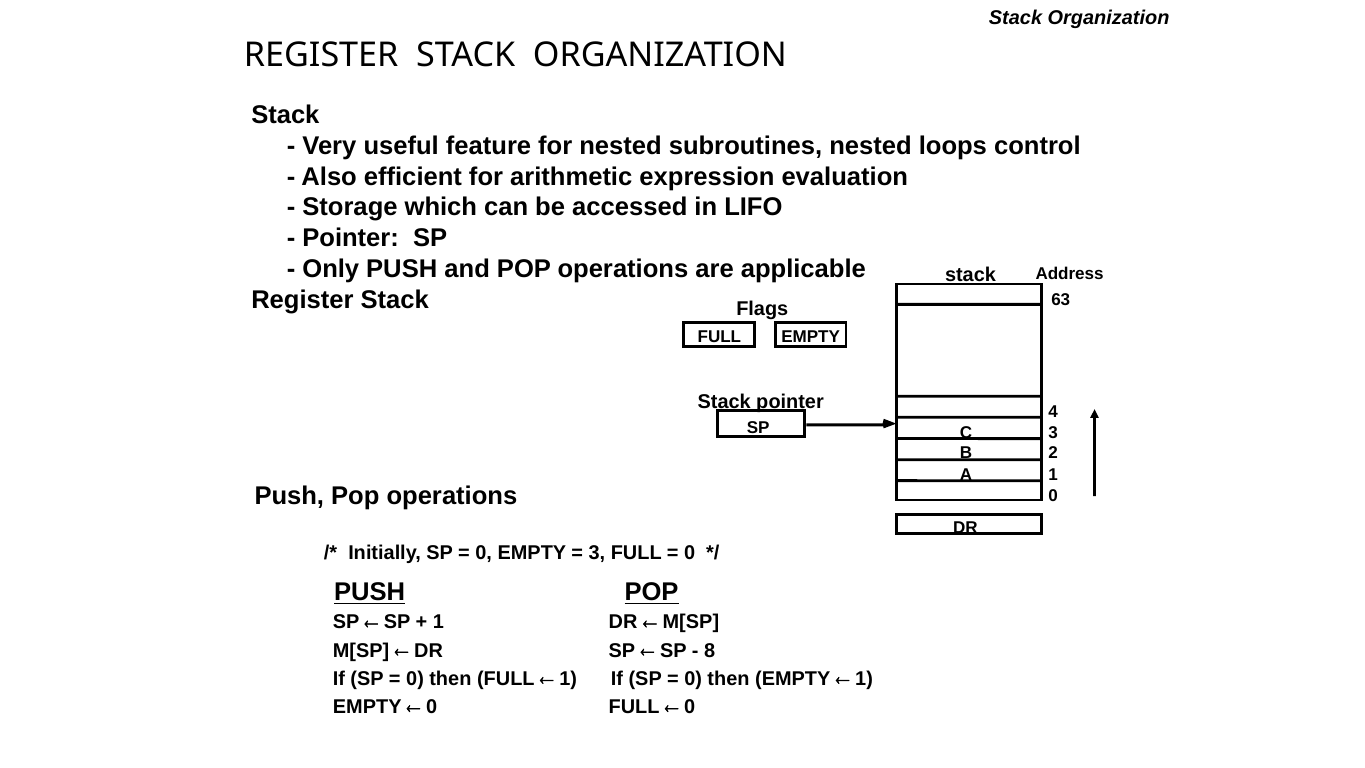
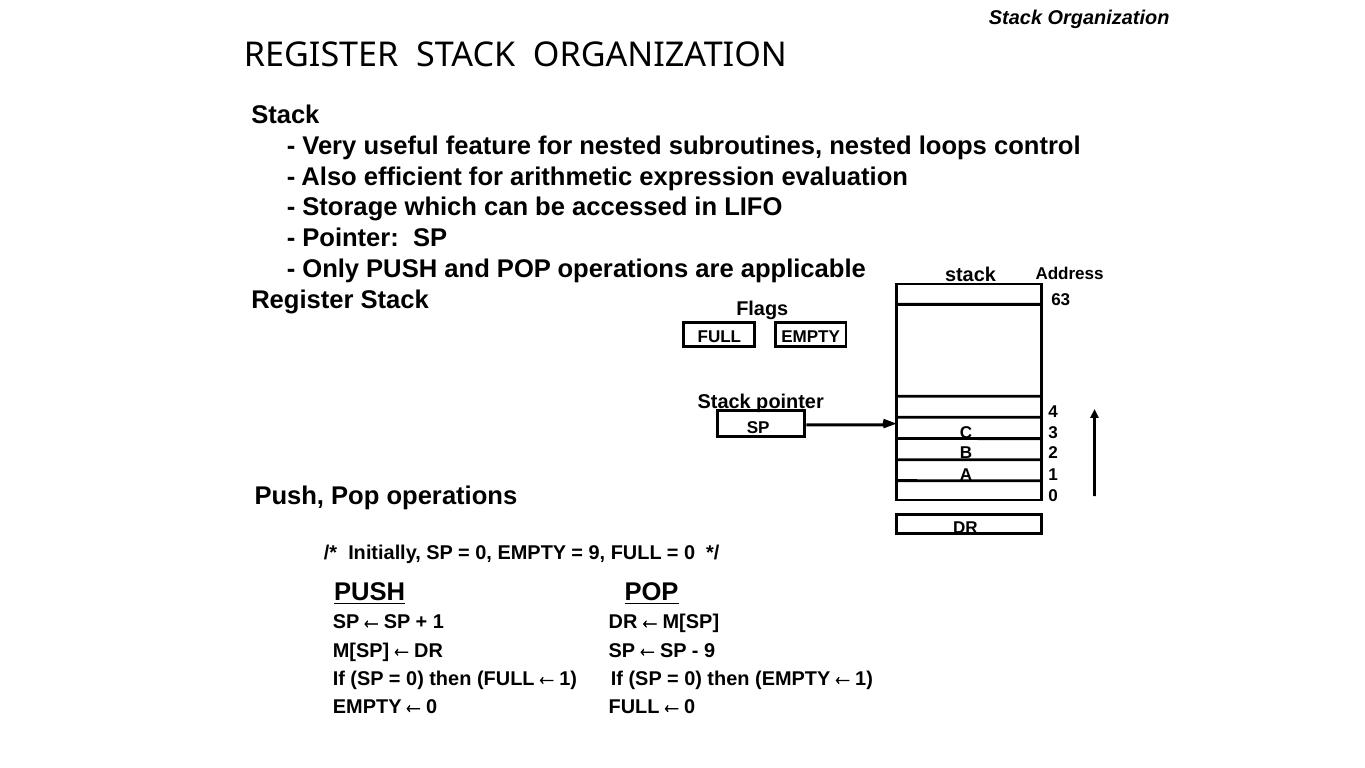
3 at (597, 553): 3 -> 9
8 at (710, 650): 8 -> 9
